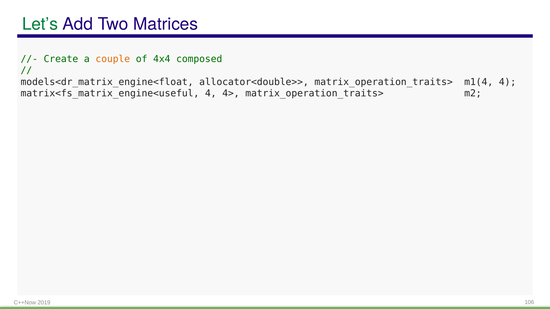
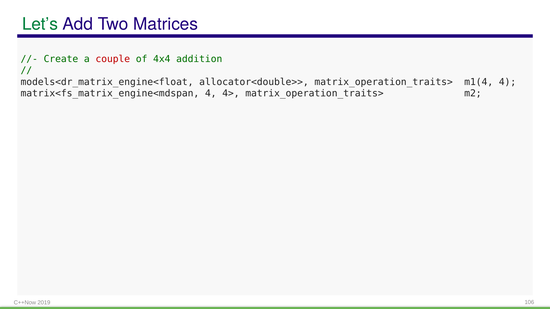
couple colour: orange -> red
composed: composed -> addition
matrix<fs_matrix_engine<useful: matrix<fs_matrix_engine<useful -> matrix<fs_matrix_engine<mdspan
